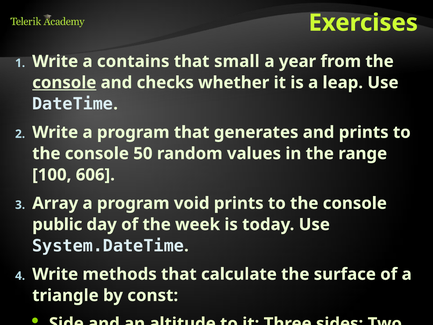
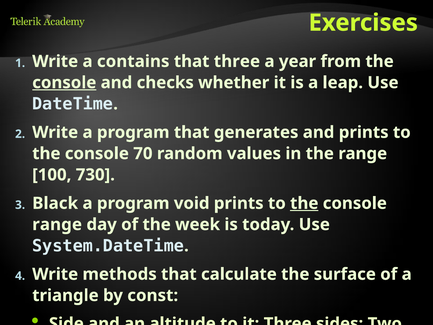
that small: small -> three
50: 50 -> 70
606: 606 -> 730
Array: Array -> Black
the at (304, 203) underline: none -> present
public at (57, 224): public -> range
